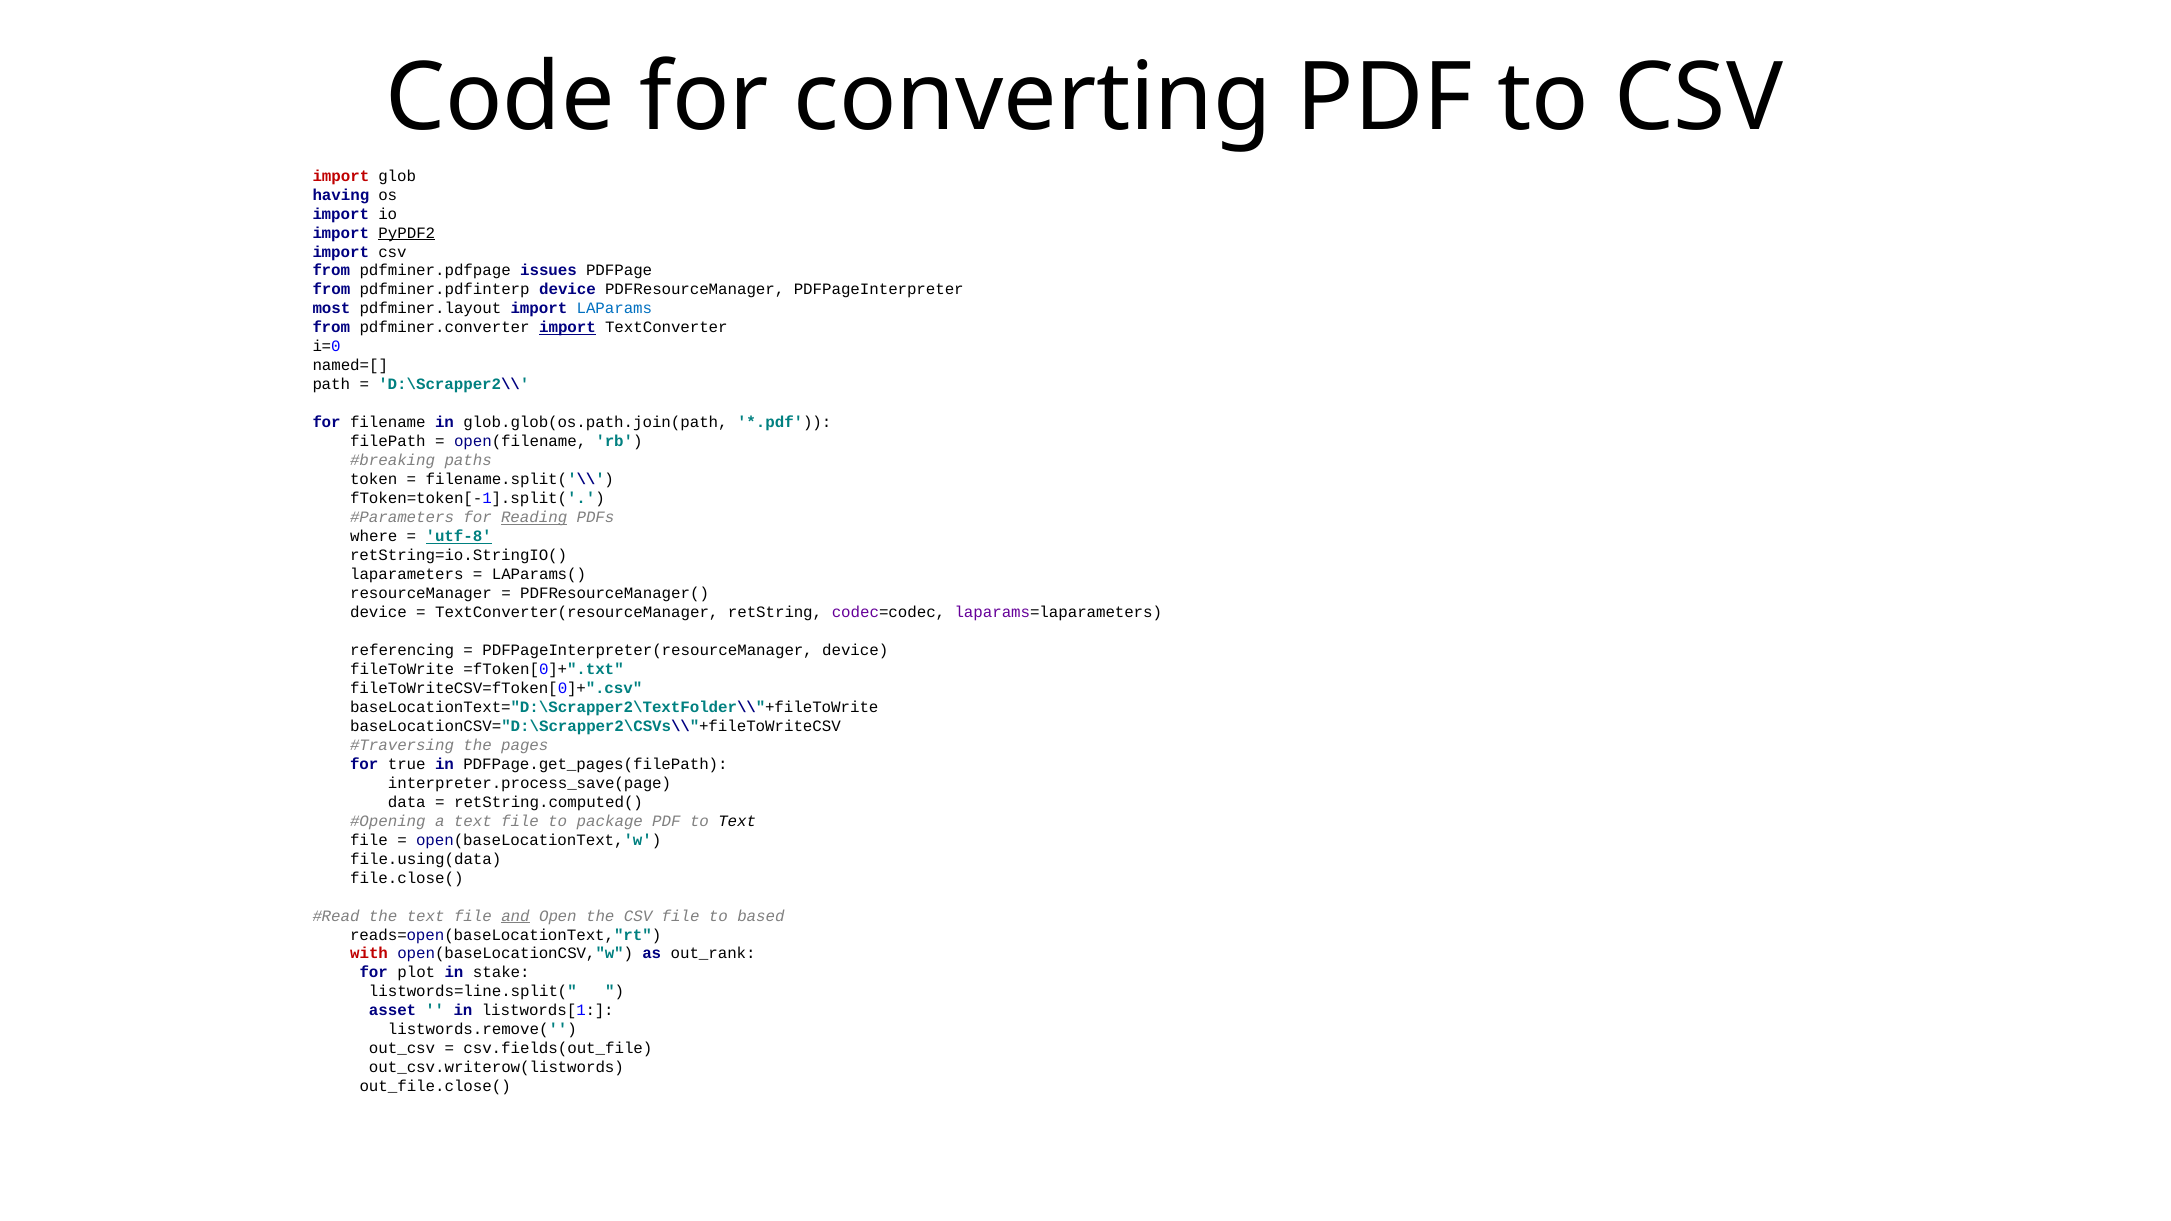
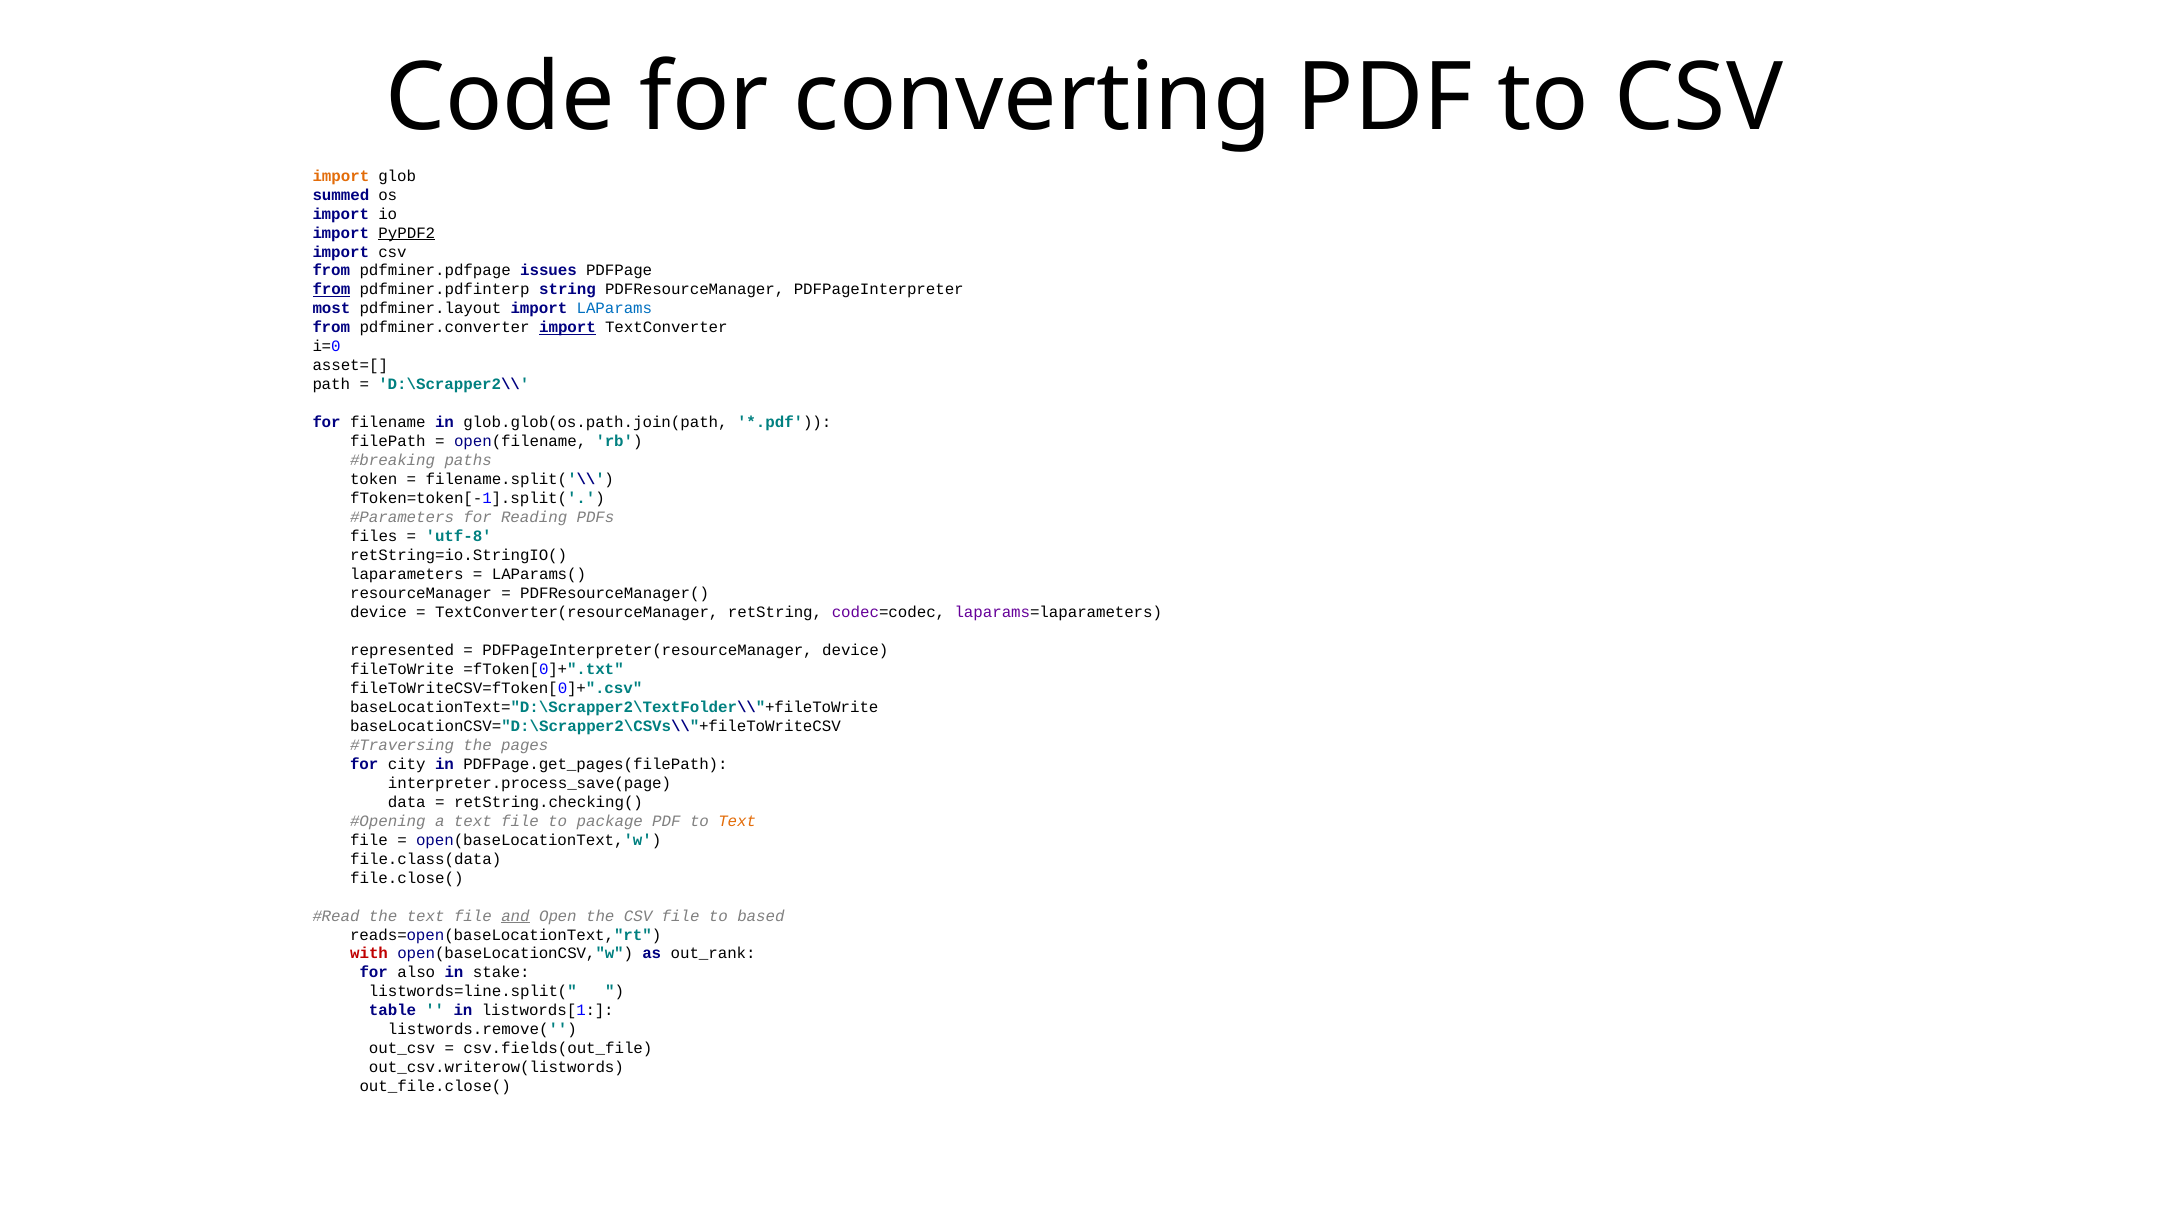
import at (341, 176) colour: red -> orange
having: having -> summed
from at (331, 290) underline: none -> present
pdfminer.pdfinterp device: device -> string
named=[: named=[ -> asset=[
Reading underline: present -> none
where: where -> files
utf-8 underline: present -> none
referencing: referencing -> represented
true: true -> city
retString.computed(: retString.computed( -> retString.checking(
Text at (737, 821) colour: black -> orange
file.using(data: file.using(data -> file.class(data
plot: plot -> also
asset: asset -> table
